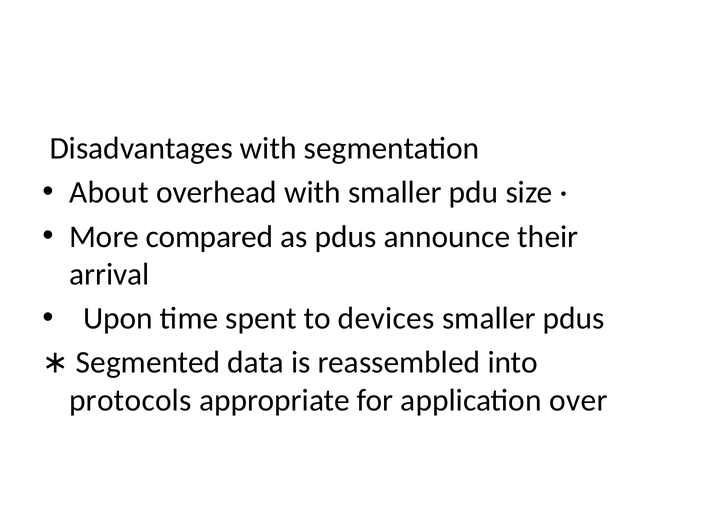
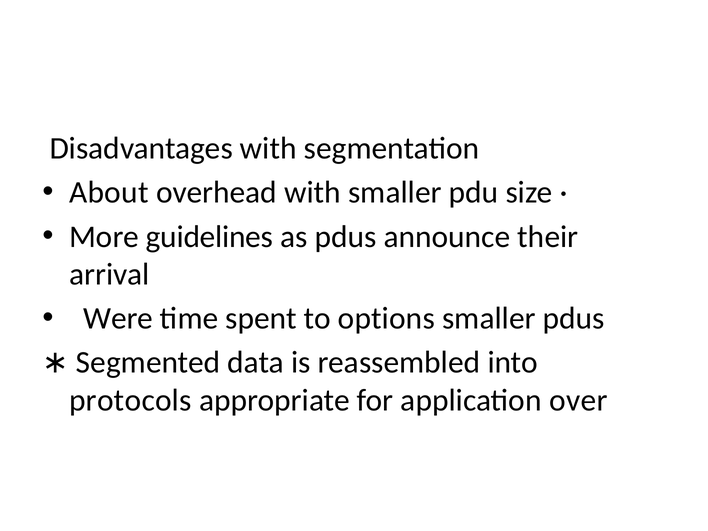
compared: compared -> guidelines
Upon: Upon -> Were
devices: devices -> options
